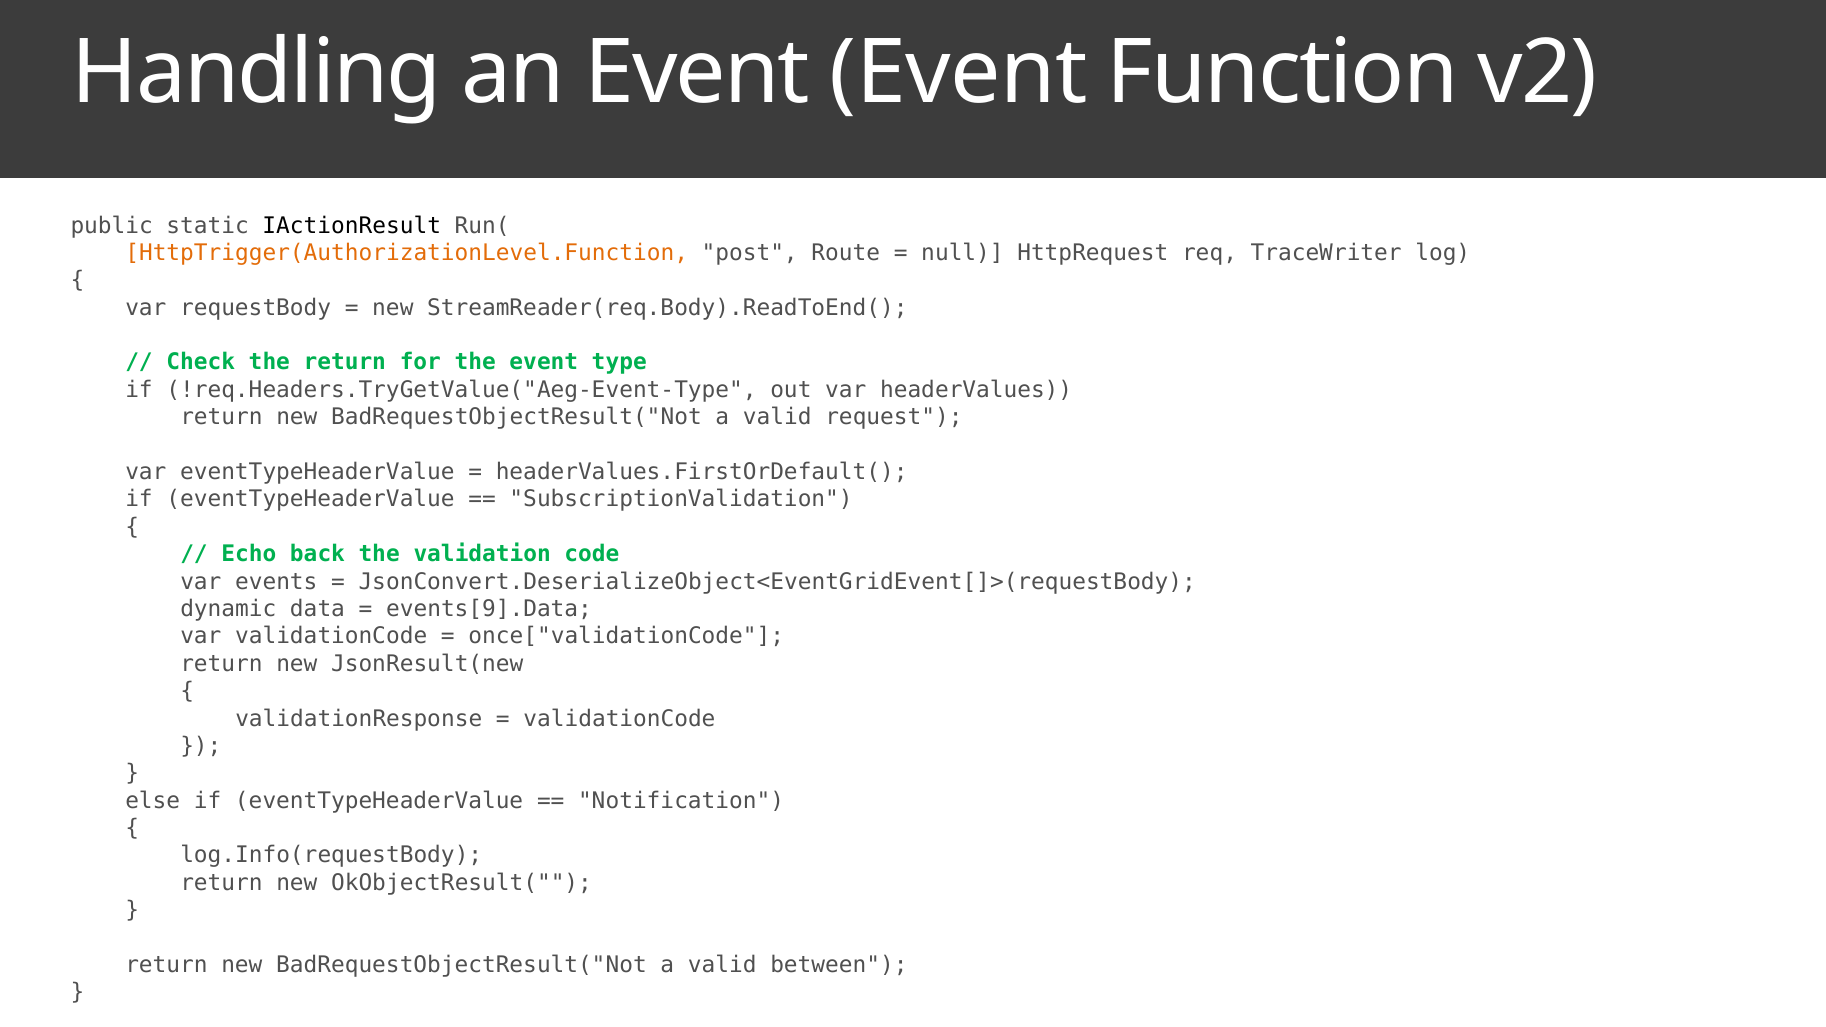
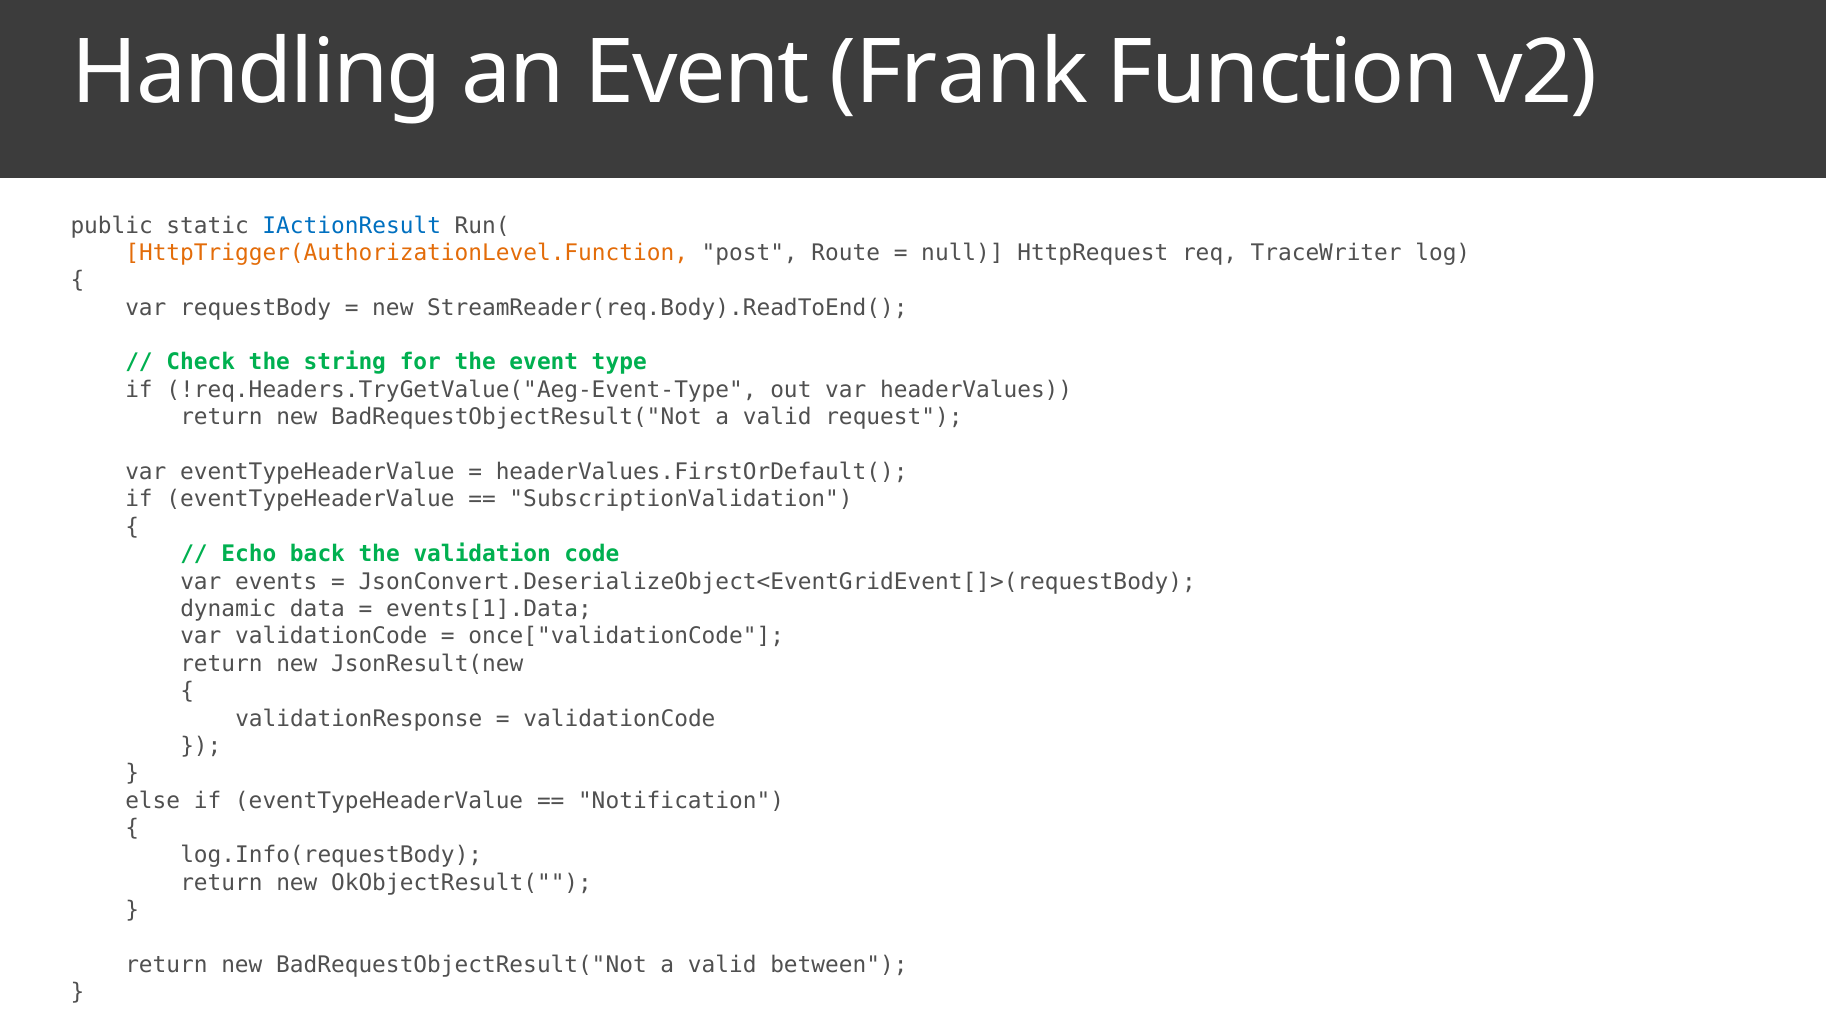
Event Event: Event -> Frank
IActionResult colour: black -> blue
the return: return -> string
events[9].Data: events[9].Data -> events[1].Data
